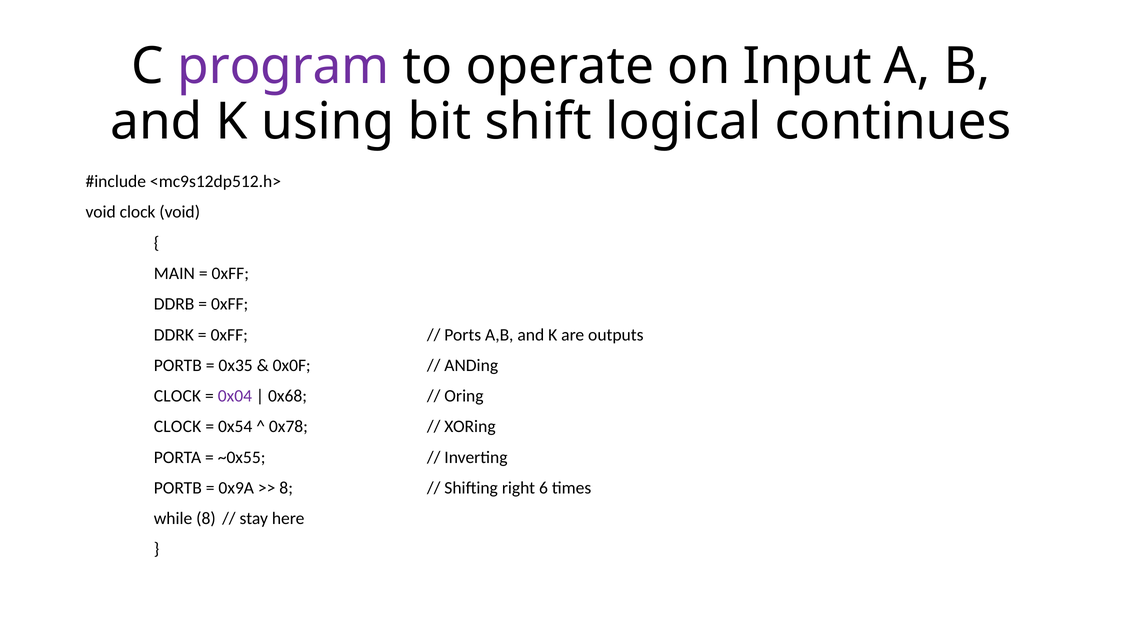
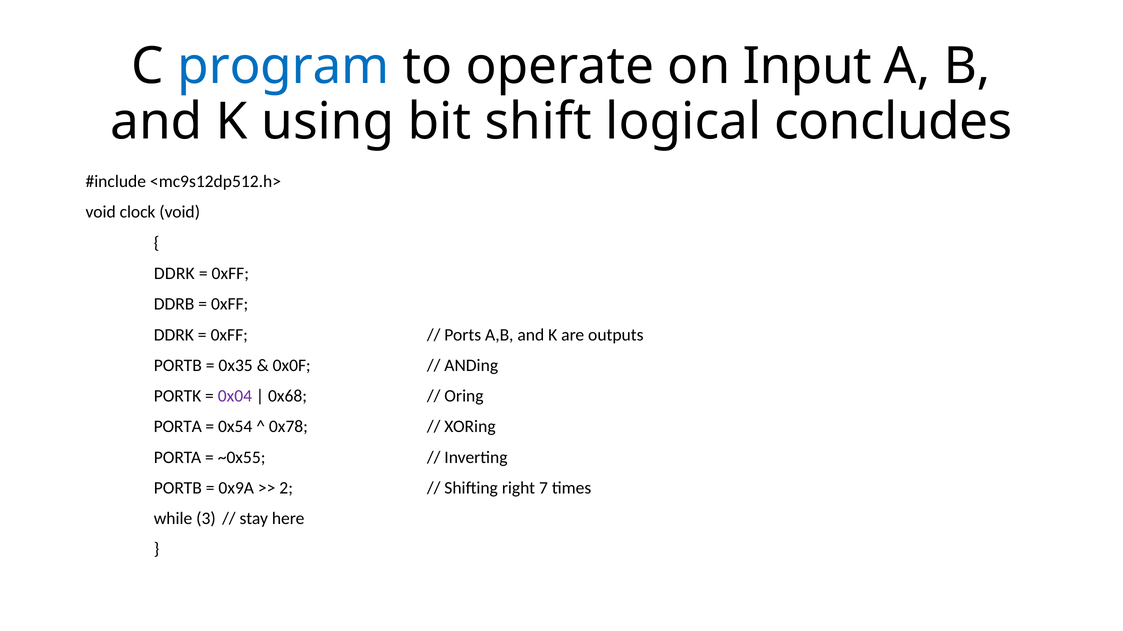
program colour: purple -> blue
continues: continues -> concludes
MAIN at (174, 274): MAIN -> DDRK
CLOCK at (177, 396): CLOCK -> PORTK
CLOCK at (178, 427): CLOCK -> PORTA
8 at (286, 488): 8 -> 2
6: 6 -> 7
while 8: 8 -> 3
